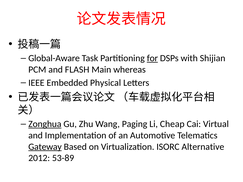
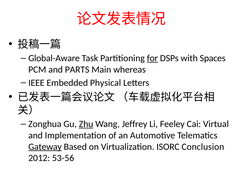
Shijian: Shijian -> Spaces
FLASH: FLASH -> PARTS
Zonghua underline: present -> none
Zhu underline: none -> present
Paging: Paging -> Jeffrey
Cheap: Cheap -> Feeley
Alternative: Alternative -> Conclusion
53-89: 53-89 -> 53-56
